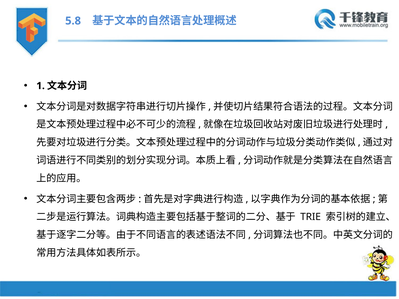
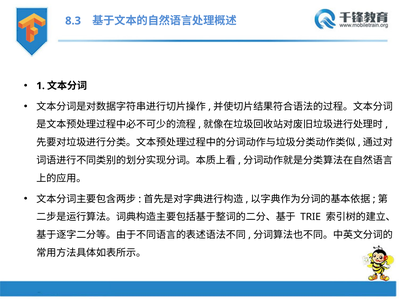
5.8: 5.8 -> 8.3
